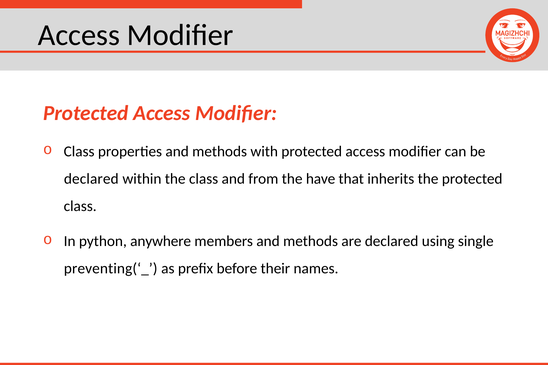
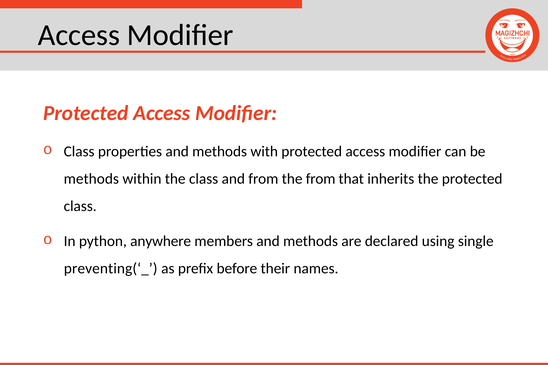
declared at (91, 179): declared -> methods
the have: have -> from
